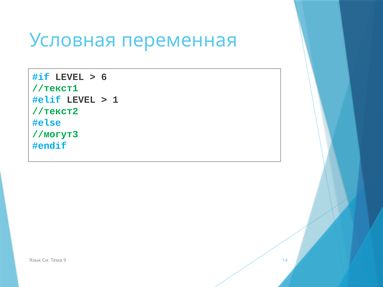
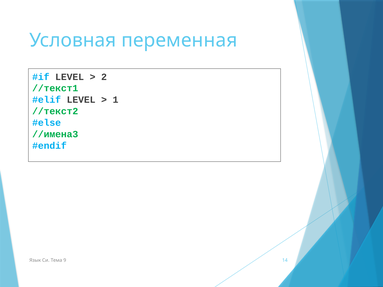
6: 6 -> 2
//могут3: //могут3 -> //имена3
